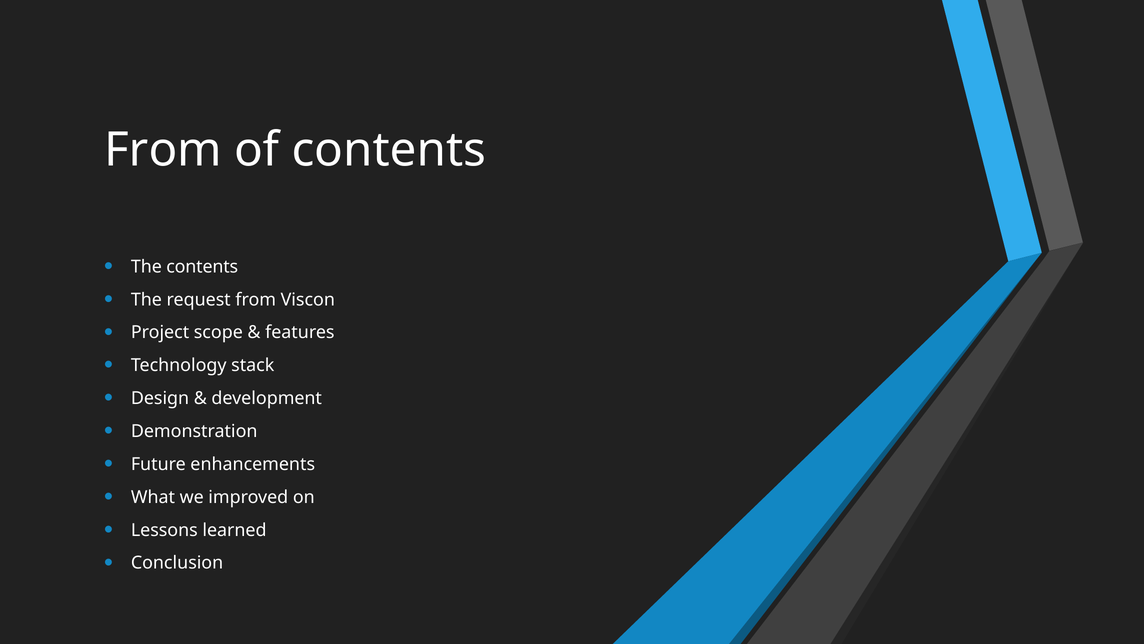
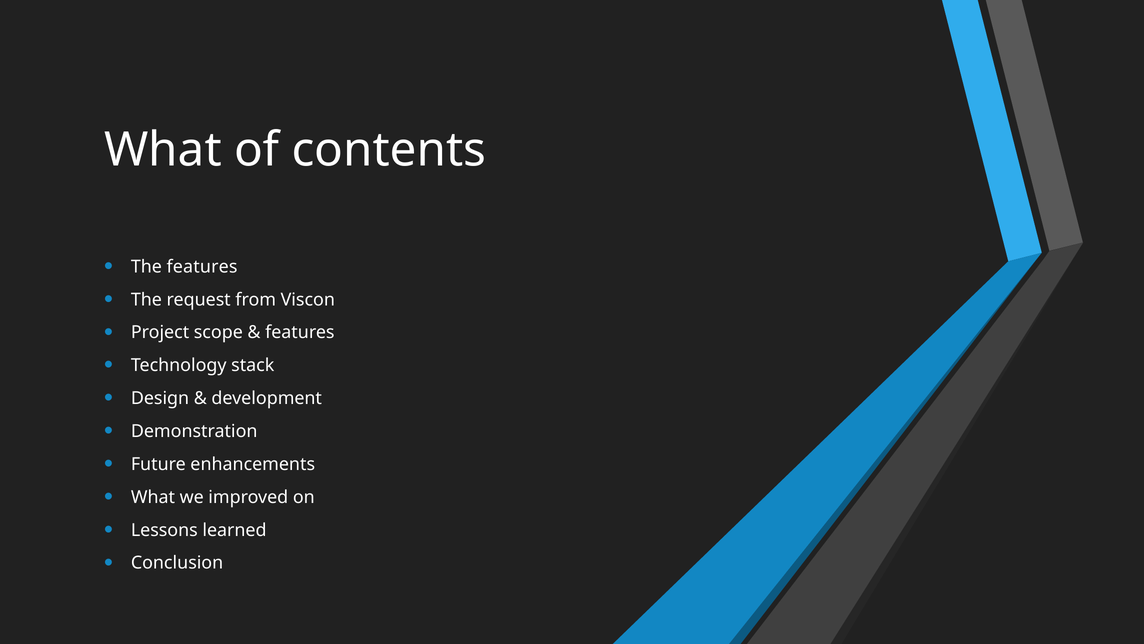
From at (163, 150): From -> What
The contents: contents -> features
